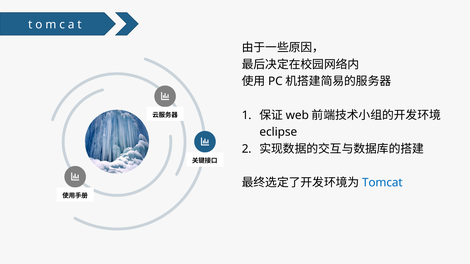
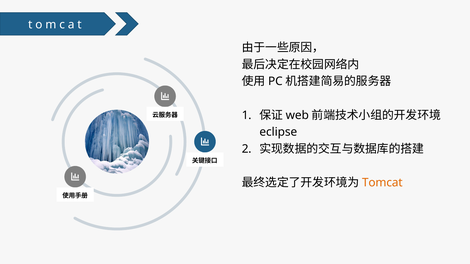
Tomcat at (382, 183) colour: blue -> orange
